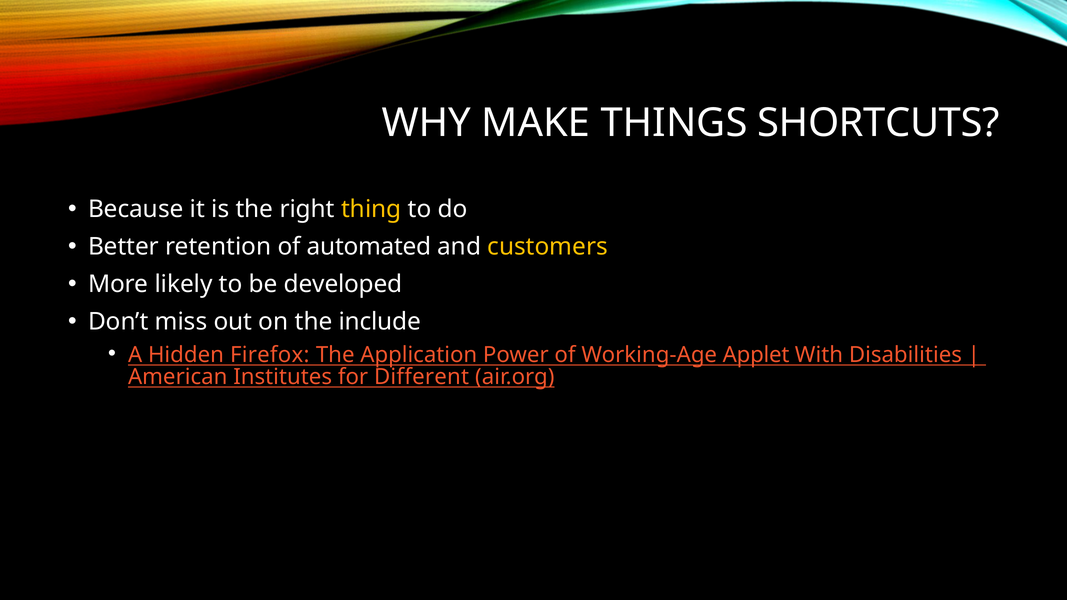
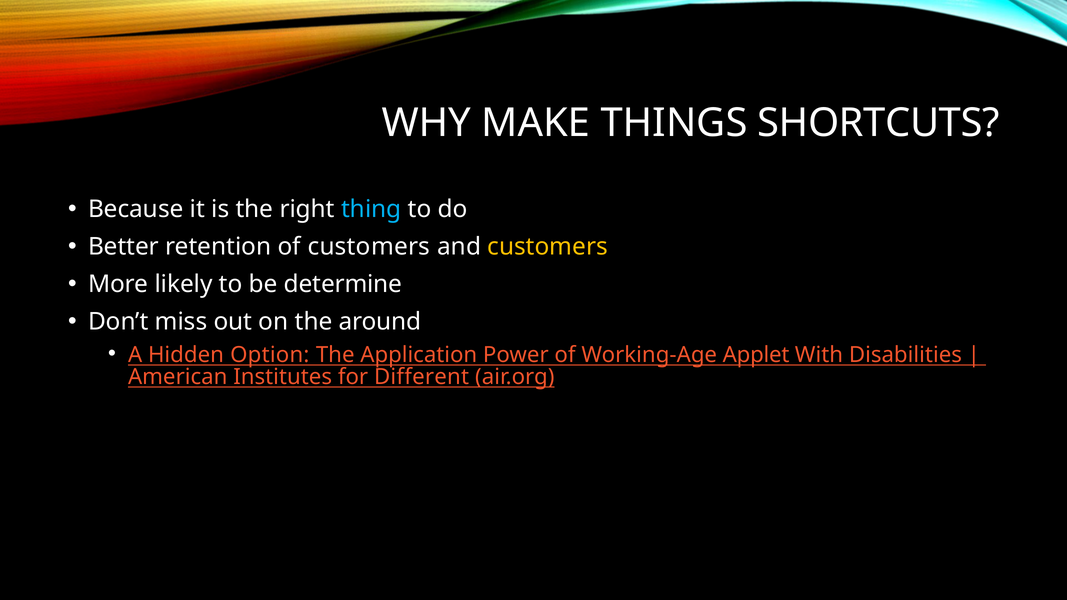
thing colour: yellow -> light blue
of automated: automated -> customers
developed: developed -> determine
include: include -> around
Firefox: Firefox -> Option
